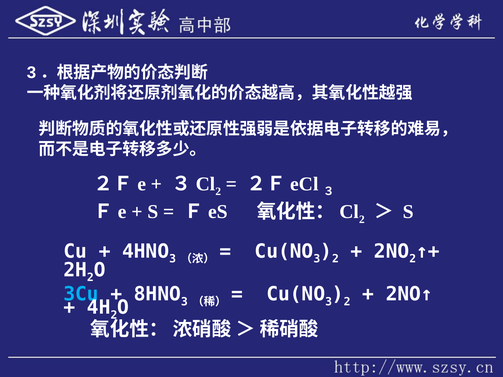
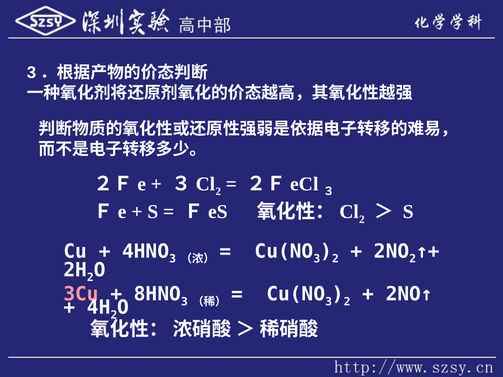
3Cu colour: light blue -> pink
